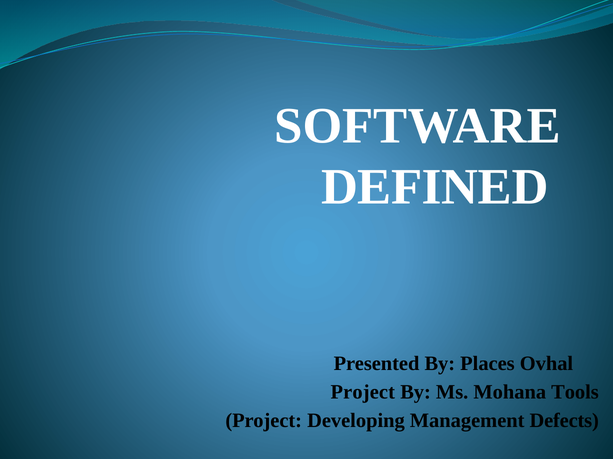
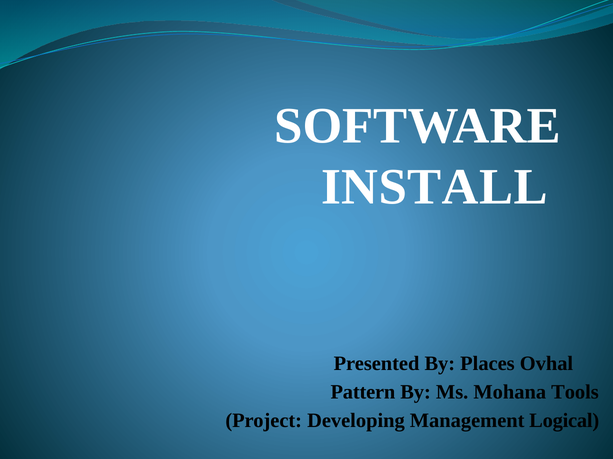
DEFINED: DEFINED -> INSTALL
Project at (363, 393): Project -> Pattern
Defects: Defects -> Logical
